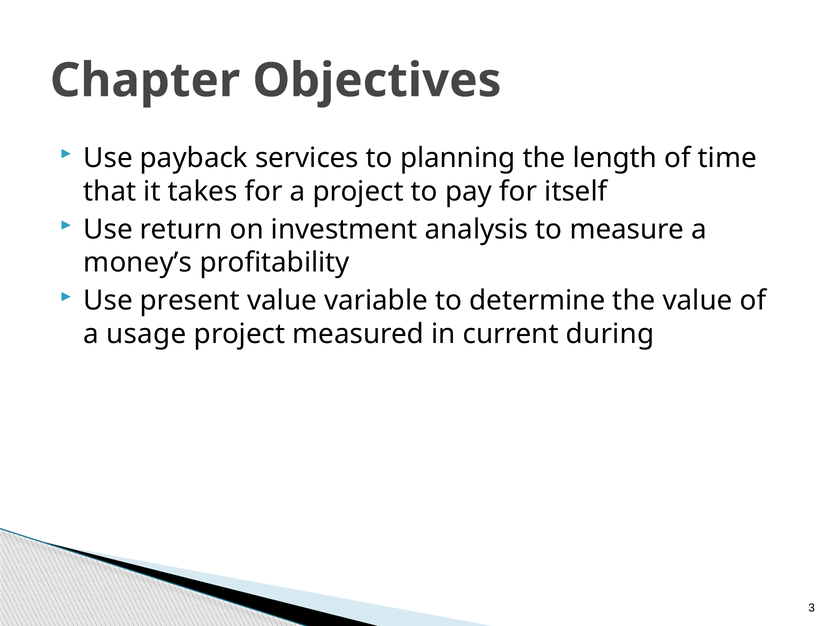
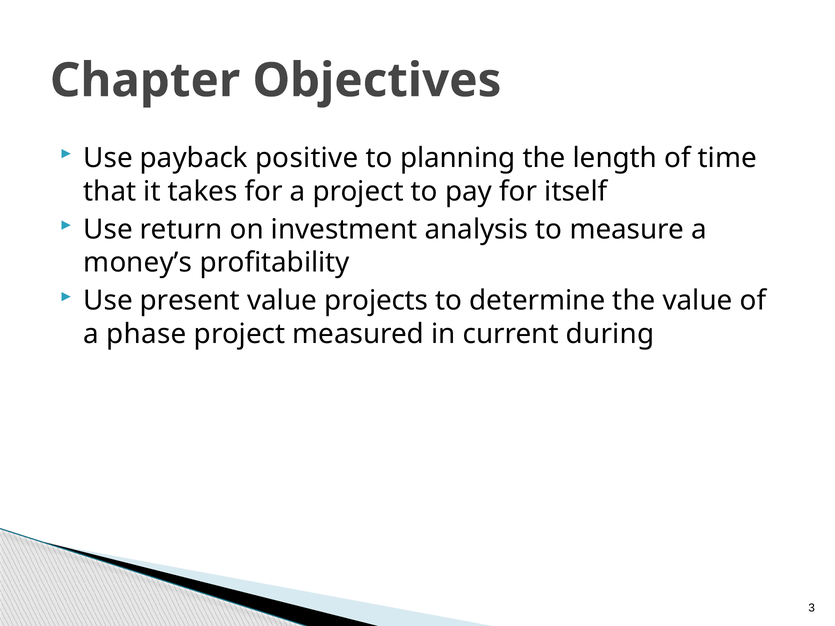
services: services -> positive
variable: variable -> projects
usage: usage -> phase
